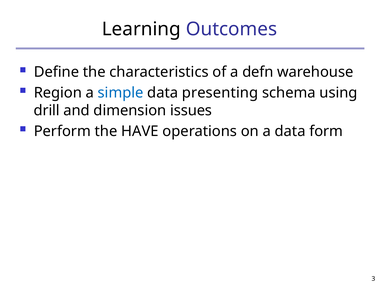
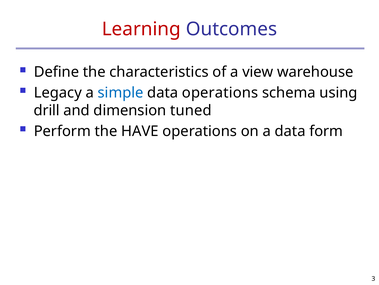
Learning colour: black -> red
defn: defn -> view
Region: Region -> Legacy
data presenting: presenting -> operations
issues: issues -> tuned
